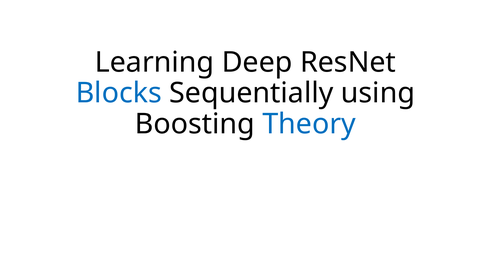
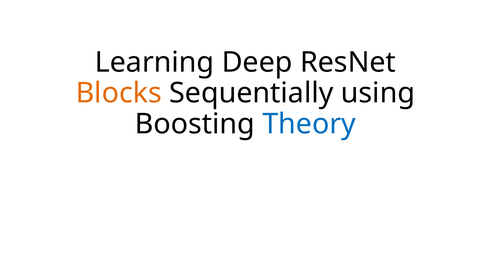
Blocks colour: blue -> orange
